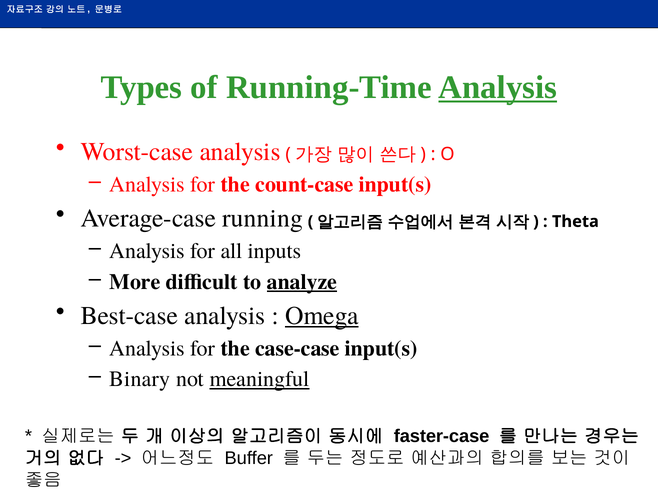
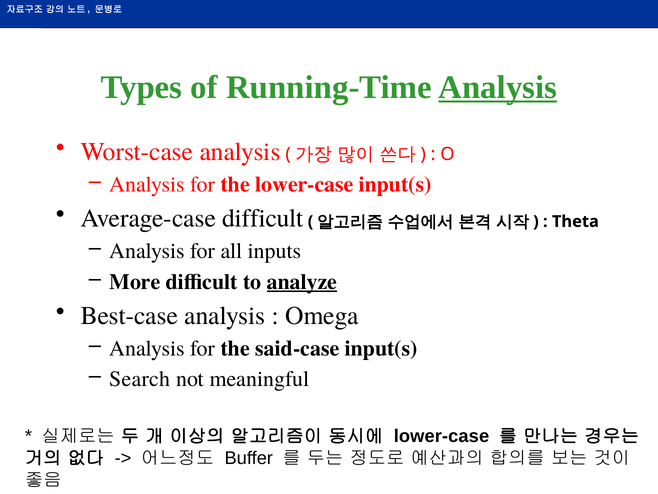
the count-case: count-case -> lower-case
Average-case running: running -> difficult
Omega underline: present -> none
case-case: case-case -> said-case
Binary: Binary -> Search
meaningful underline: present -> none
faster-case at (442, 436): faster-case -> lower-case
